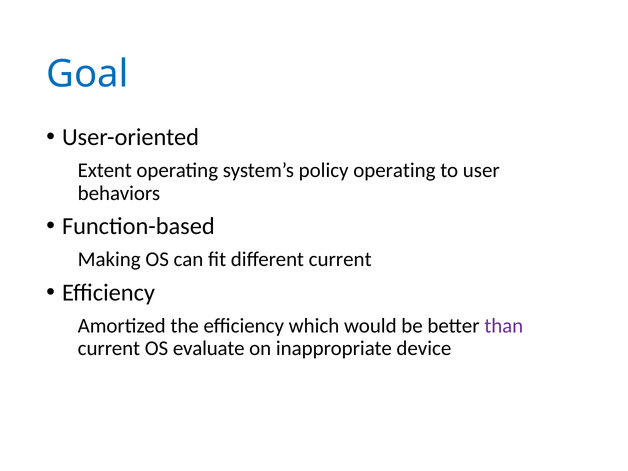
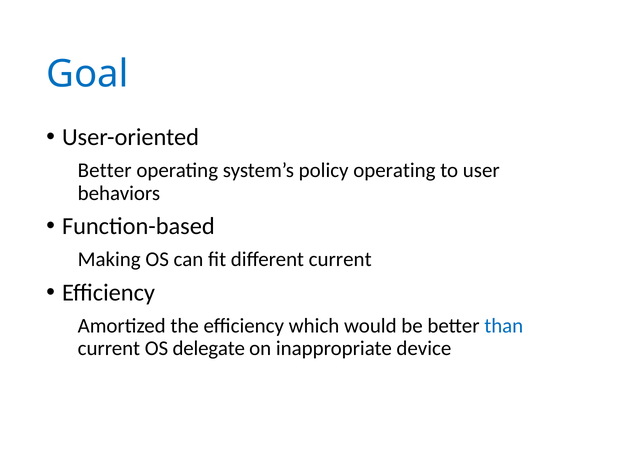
Extent at (105, 171): Extent -> Better
than colour: purple -> blue
evaluate: evaluate -> delegate
